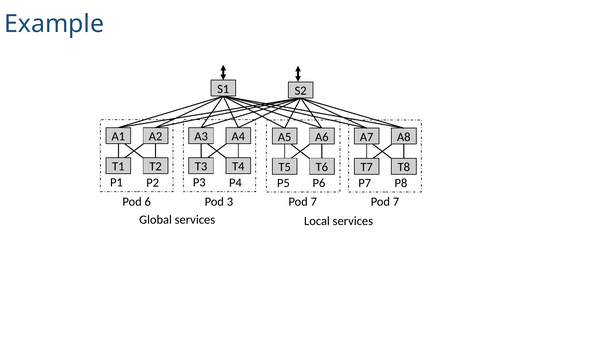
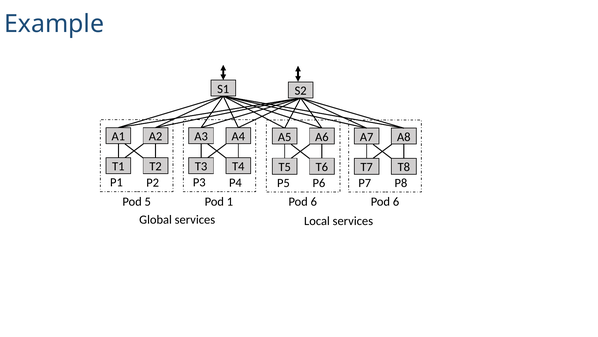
6: 6 -> 5
3: 3 -> 1
7 at (314, 201): 7 -> 6
7 at (396, 201): 7 -> 6
